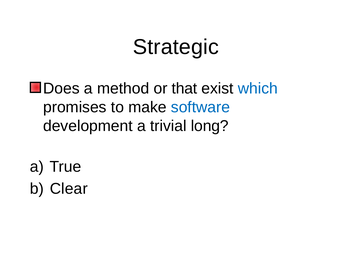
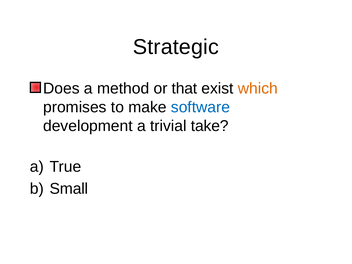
which colour: blue -> orange
long: long -> take
Clear: Clear -> Small
